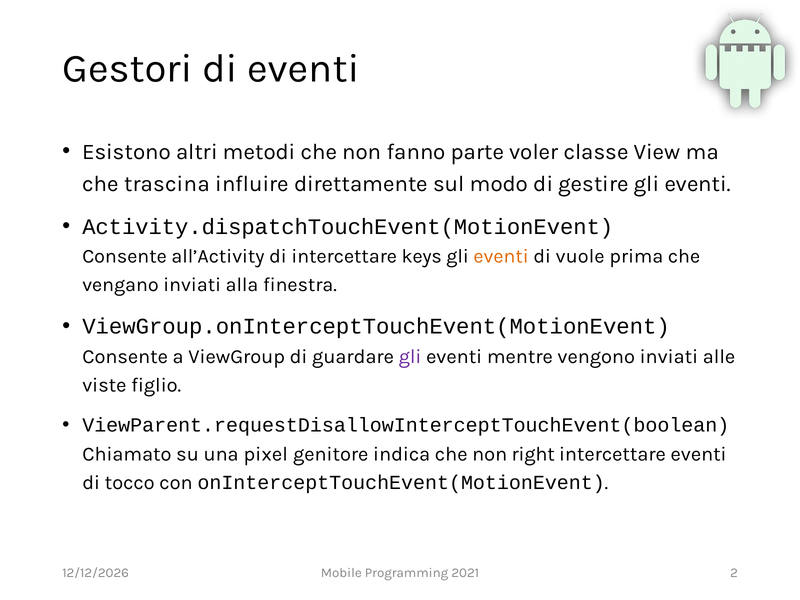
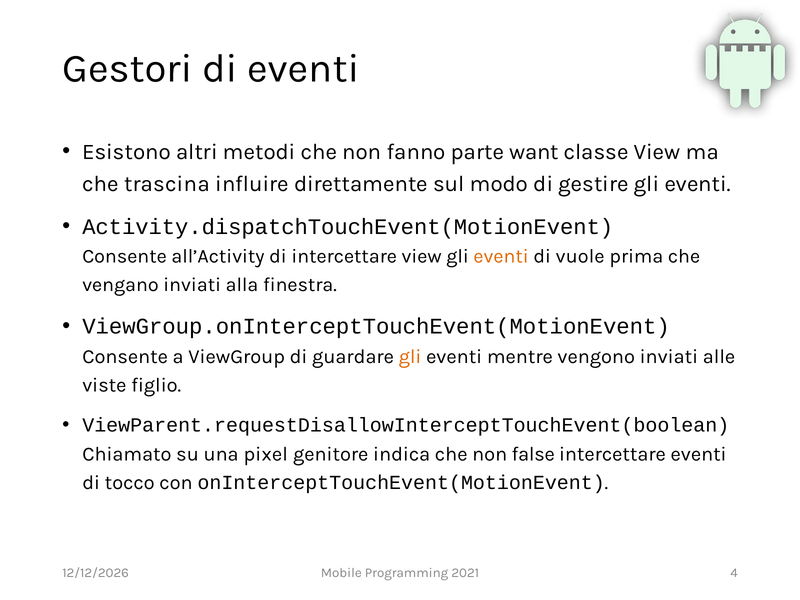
voler: voler -> want
intercettare keys: keys -> view
gli at (410, 357) colour: purple -> orange
right: right -> false
2: 2 -> 4
